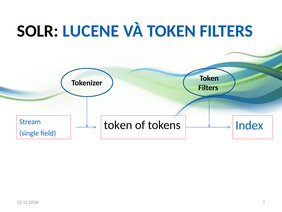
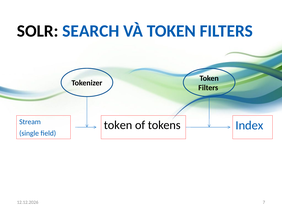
LUCENE: LUCENE -> SEARCH
